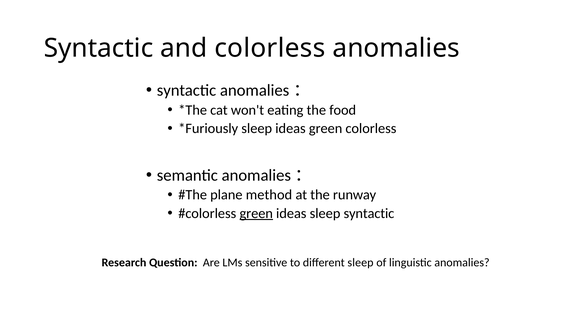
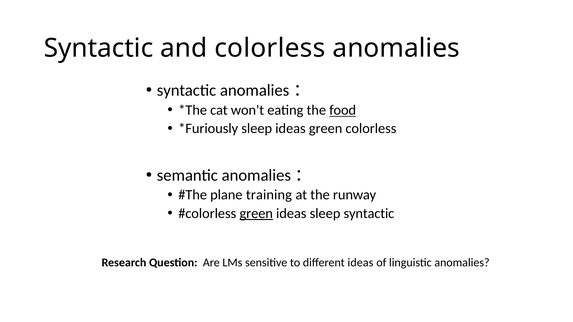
food underline: none -> present
method: method -> training
different sleep: sleep -> ideas
